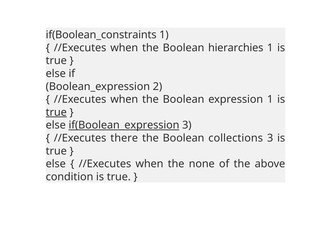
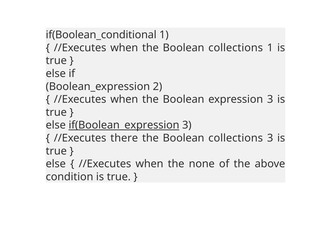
if(Boolean_constraints: if(Boolean_constraints -> if(Boolean_conditional
when the Boolean hierarchies: hierarchies -> collections
expression 1: 1 -> 3
true at (56, 112) underline: present -> none
